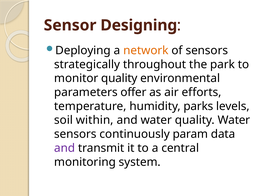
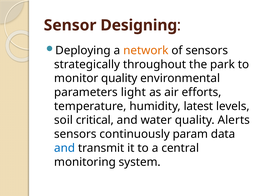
offer: offer -> light
parks: parks -> latest
within: within -> critical
quality Water: Water -> Alerts
and at (65, 148) colour: purple -> blue
